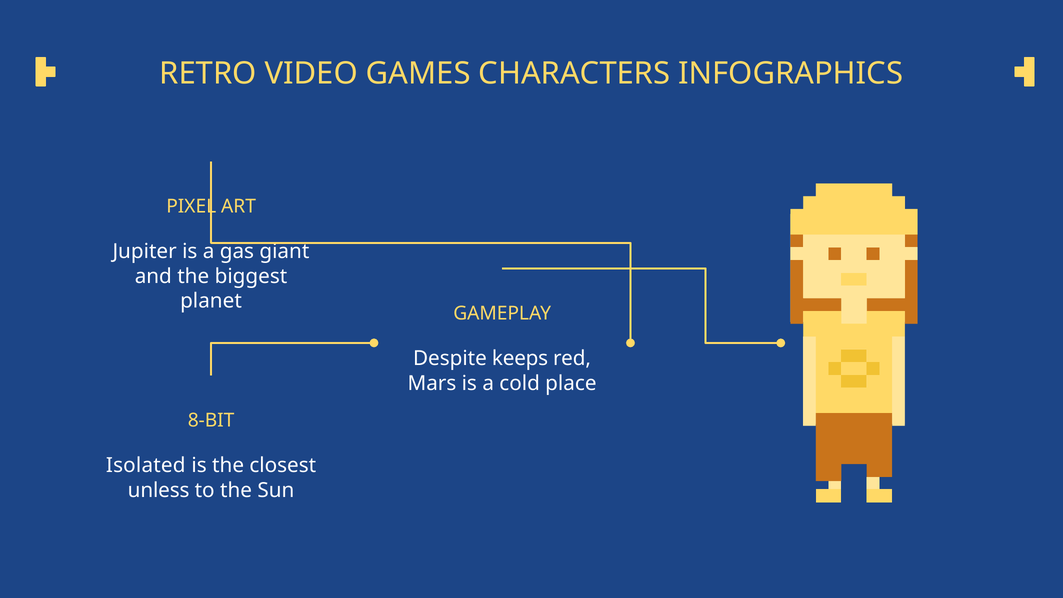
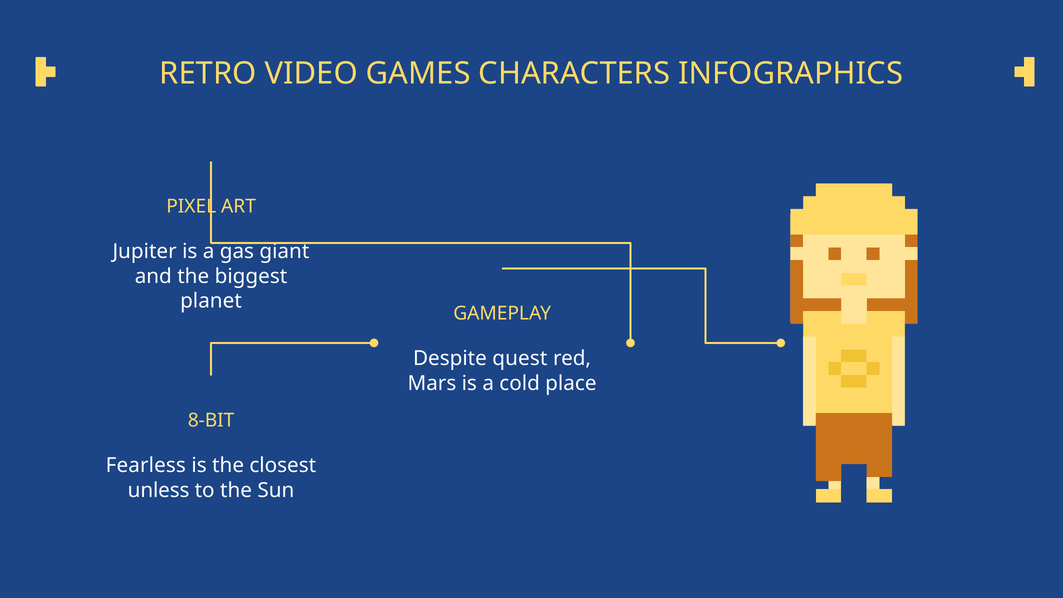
keeps: keeps -> quest
Isolated: Isolated -> Fearless
